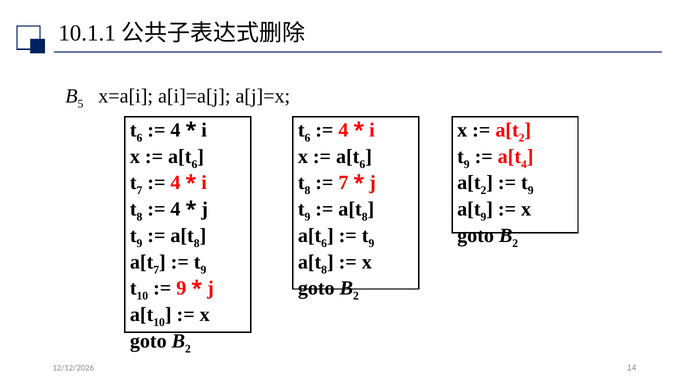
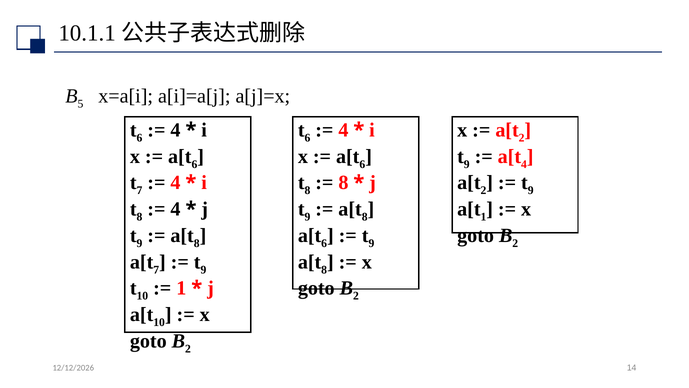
7 at (343, 183): 7 -> 8
9 at (483, 217): 9 -> 1
9 at (181, 288): 9 -> 1
